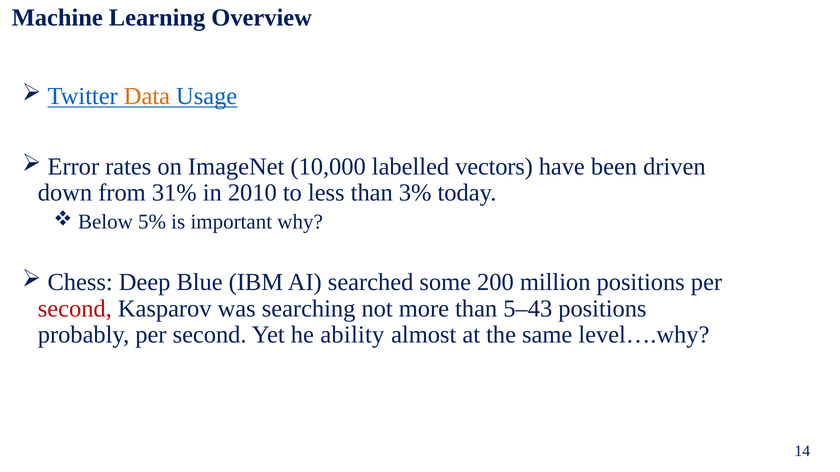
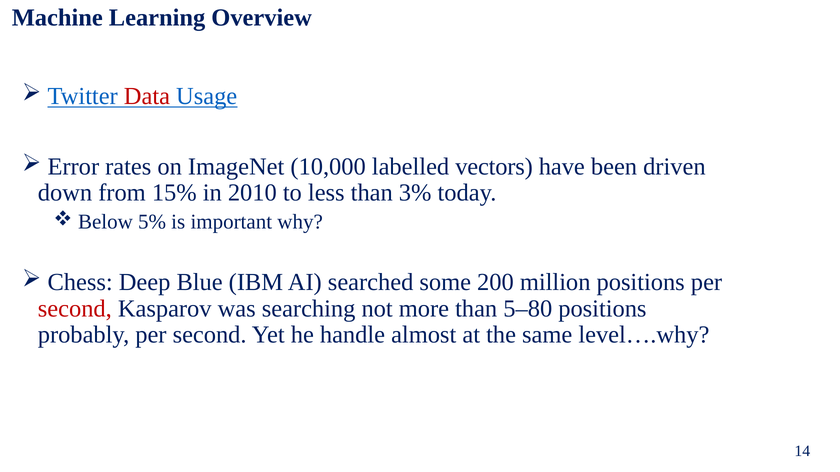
Data colour: orange -> red
31%: 31% -> 15%
5–43: 5–43 -> 5–80
ability: ability -> handle
